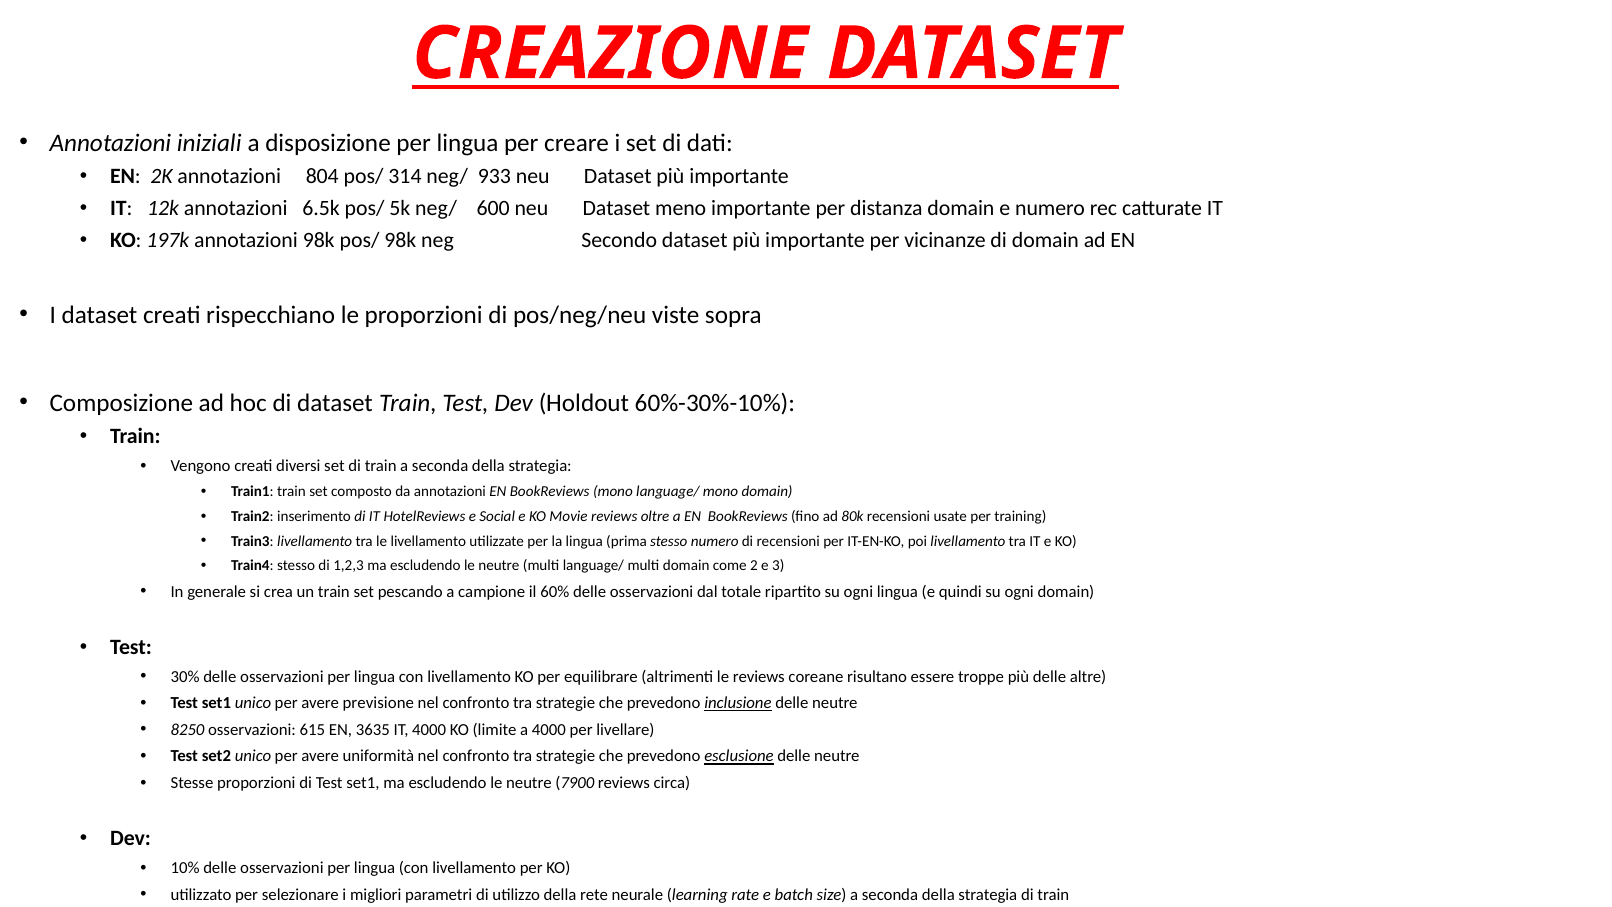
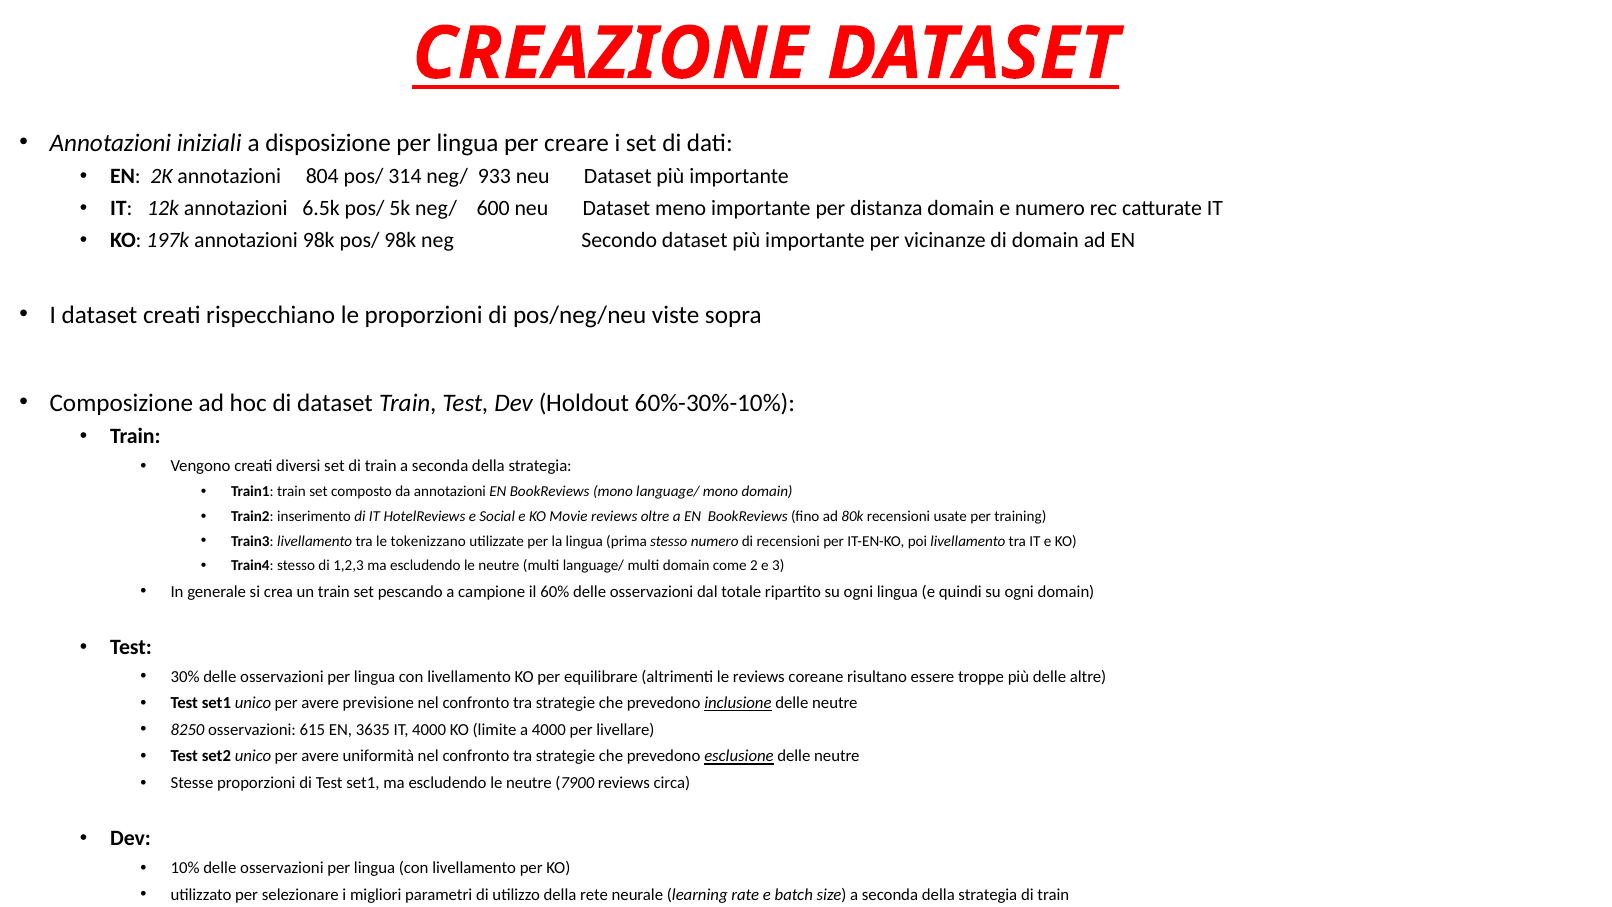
le livellamento: livellamento -> tokenizzano
